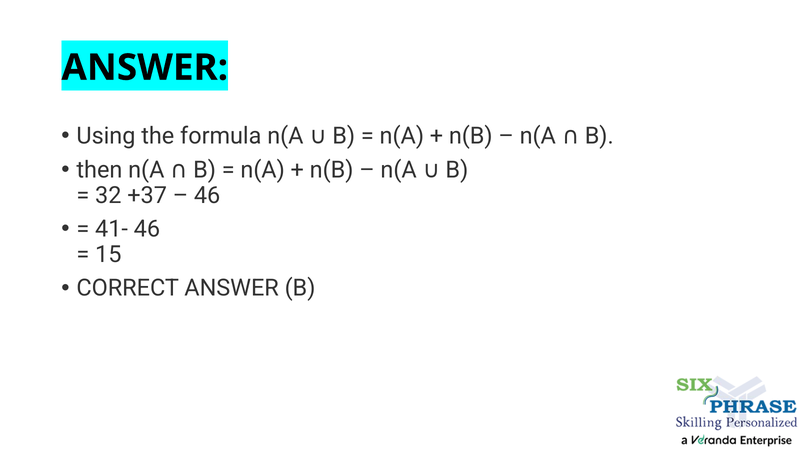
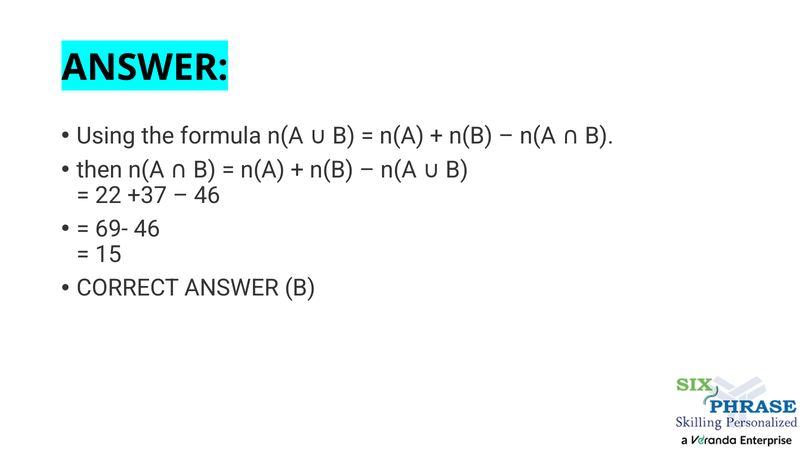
32: 32 -> 22
41-: 41- -> 69-
